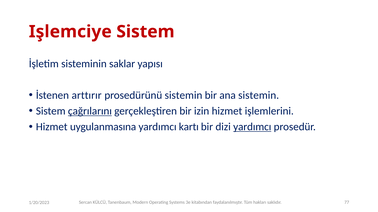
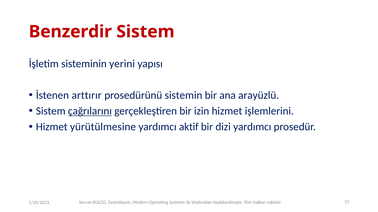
Işlemciye: Işlemciye -> Benzerdir
saklar: saklar -> yerini
ana sistemin: sistemin -> arayüzlü
uygulanmasına: uygulanmasına -> yürütülmesine
kartı: kartı -> aktif
yardımcı at (252, 127) underline: present -> none
